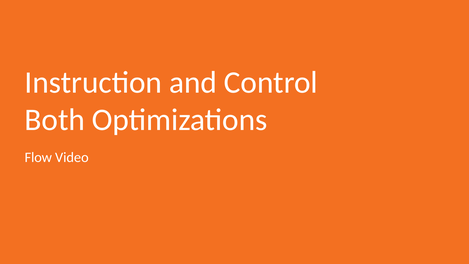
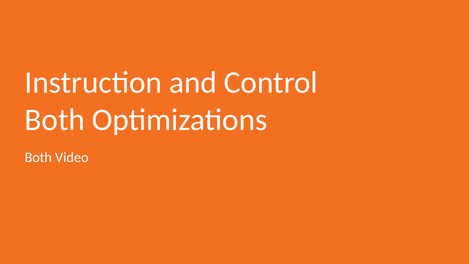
Flow at (38, 157): Flow -> Both
